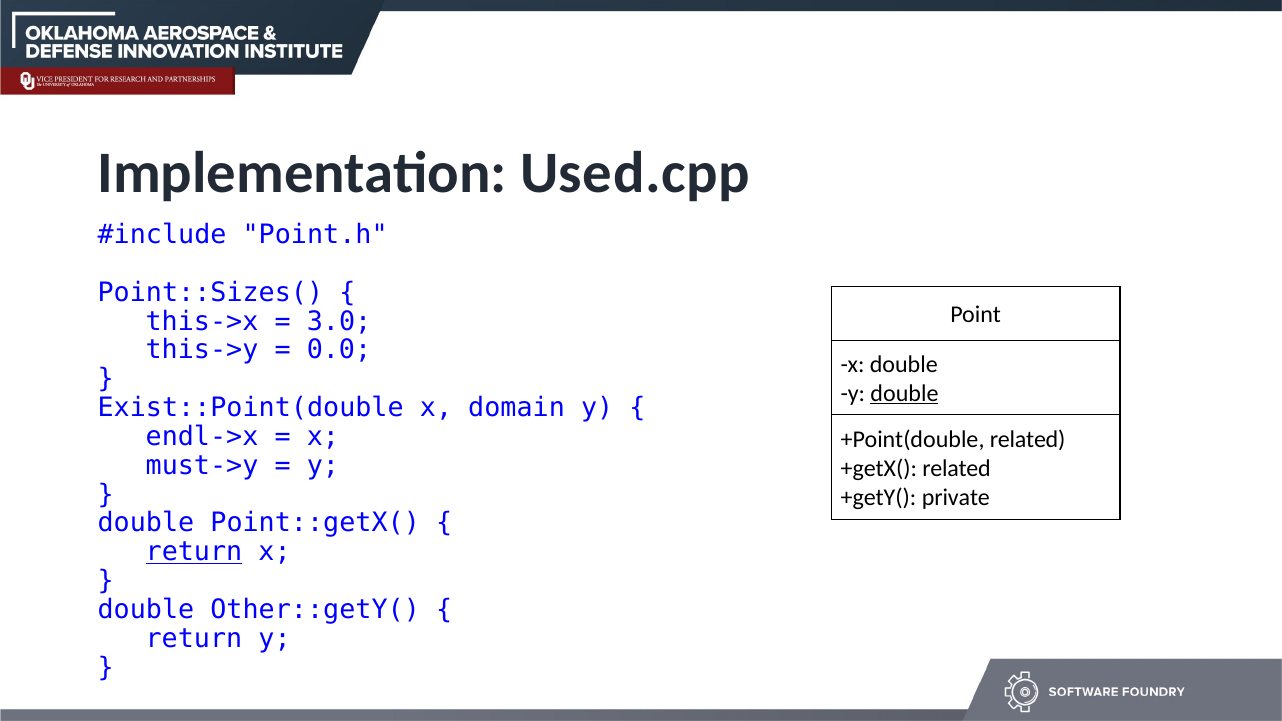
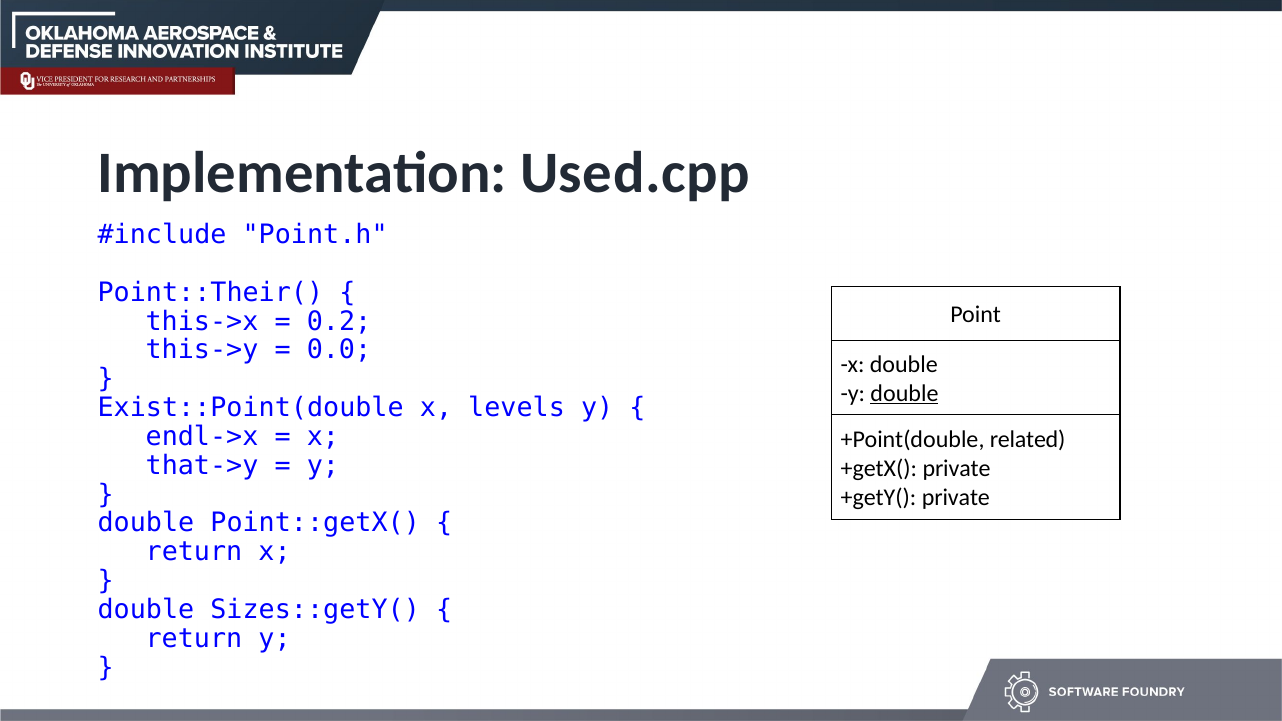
Point::Sizes(: Point::Sizes( -> Point::Their(
3.0: 3.0 -> 0.2
domain: domain -> levels
must->y: must->y -> that->y
+getX( related: related -> private
return at (194, 552) underline: present -> none
Other::getY(: Other::getY( -> Sizes::getY(
